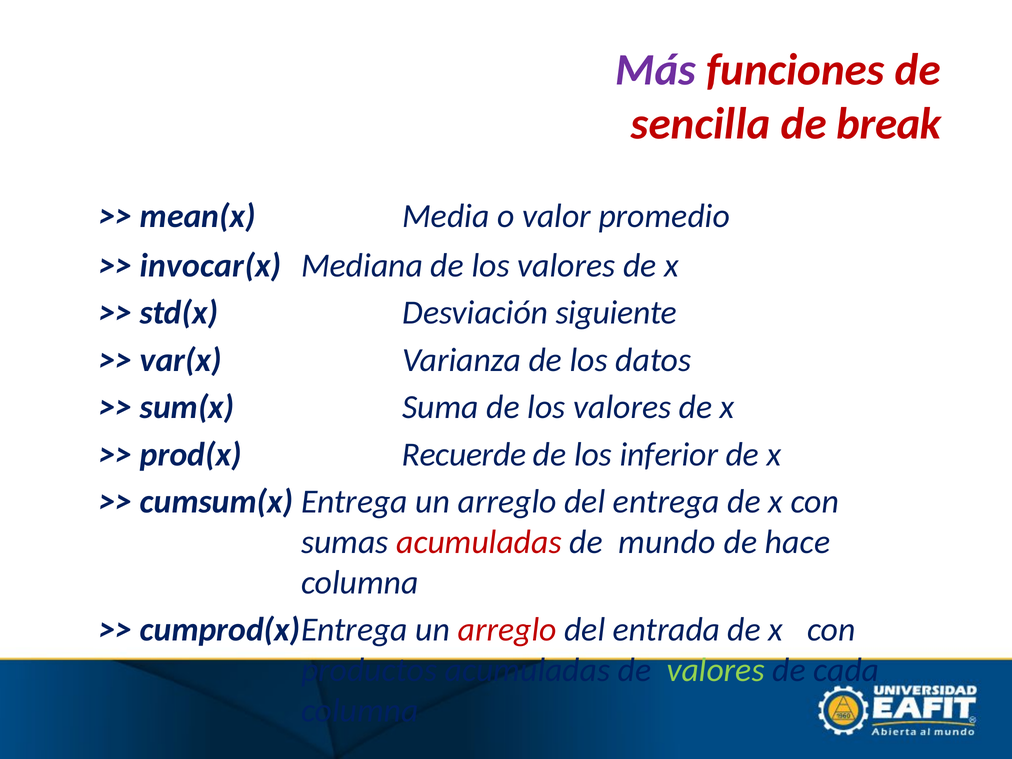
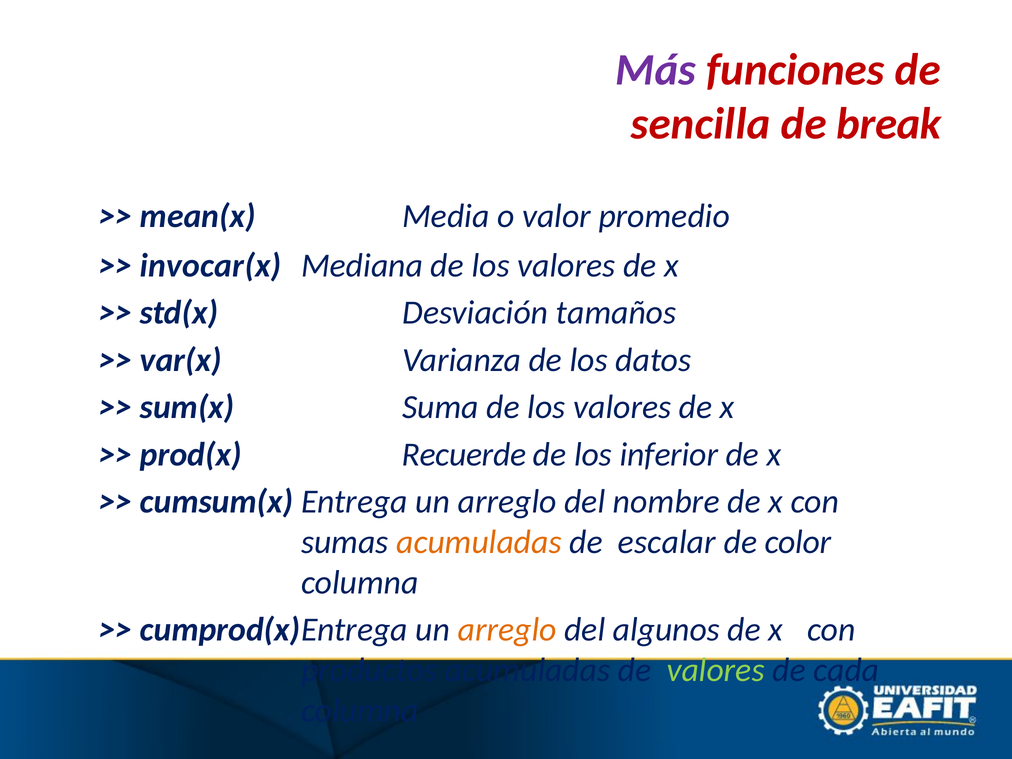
siguiente: siguiente -> tamaños
entrega: entrega -> nombre
acumuladas at (479, 542) colour: red -> orange
mundo: mundo -> escalar
hace: hace -> color
arreglo at (507, 630) colour: red -> orange
entrada: entrada -> algunos
